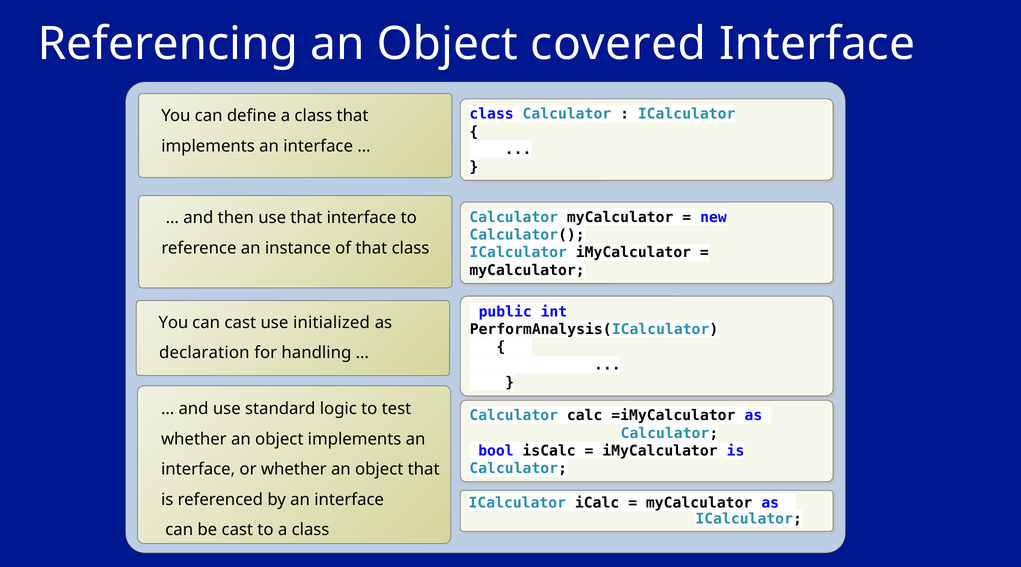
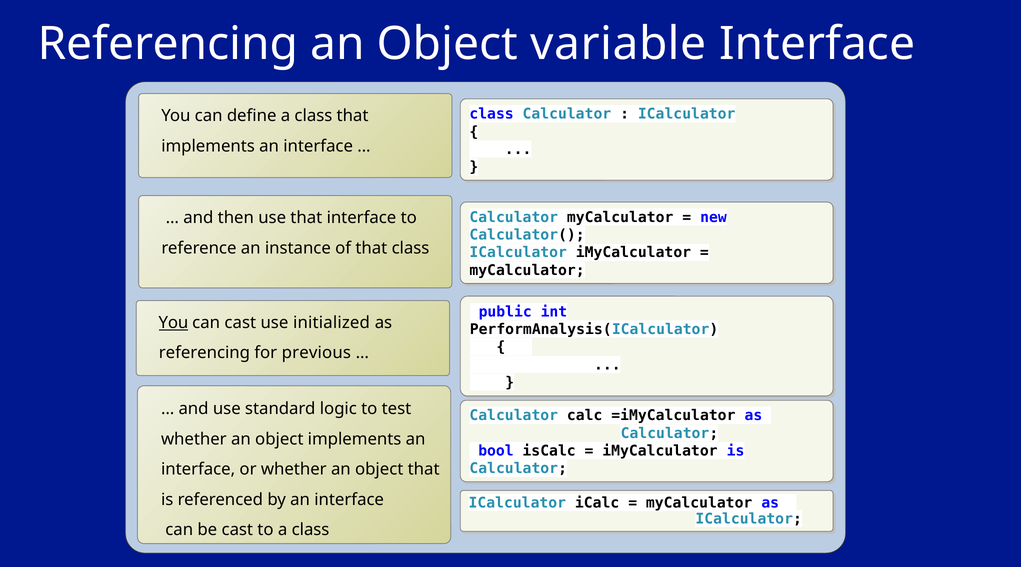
covered: covered -> variable
You at (173, 323) underline: none -> present
declaration at (204, 353): declaration -> referencing
handling: handling -> previous
